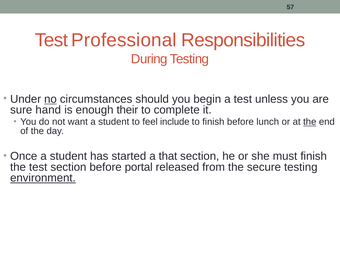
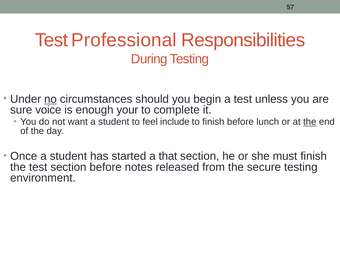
hand: hand -> voice
their: their -> your
portal: portal -> notes
environment underline: present -> none
